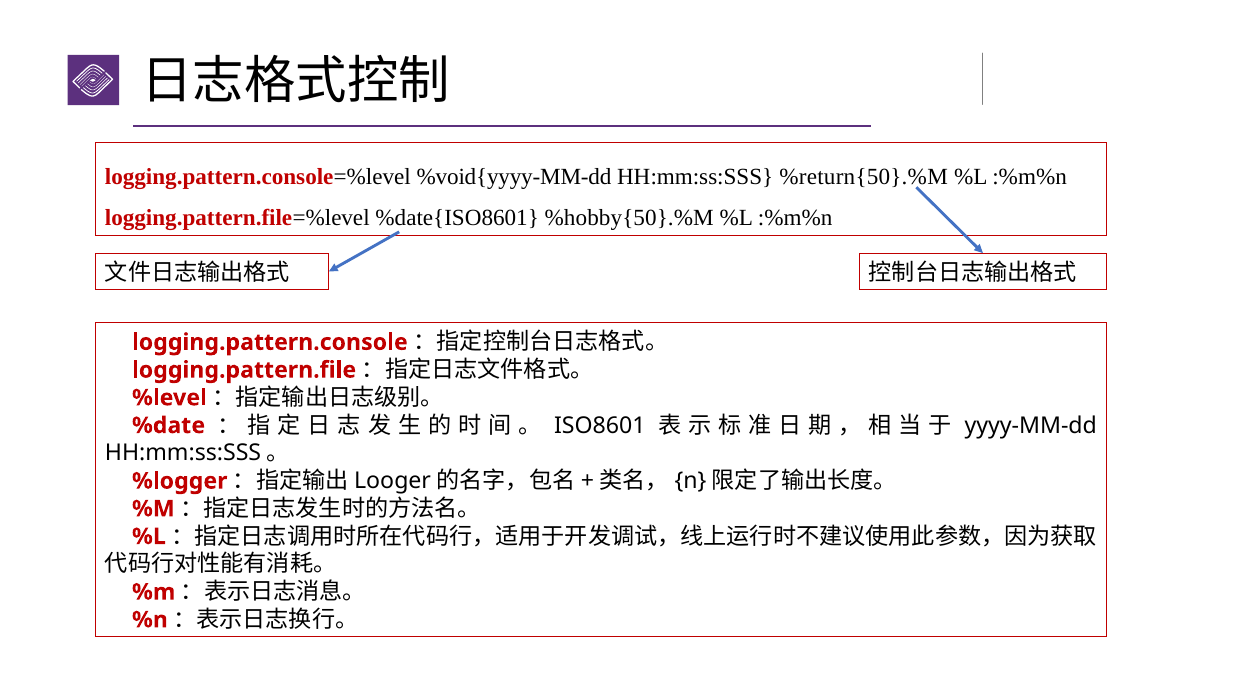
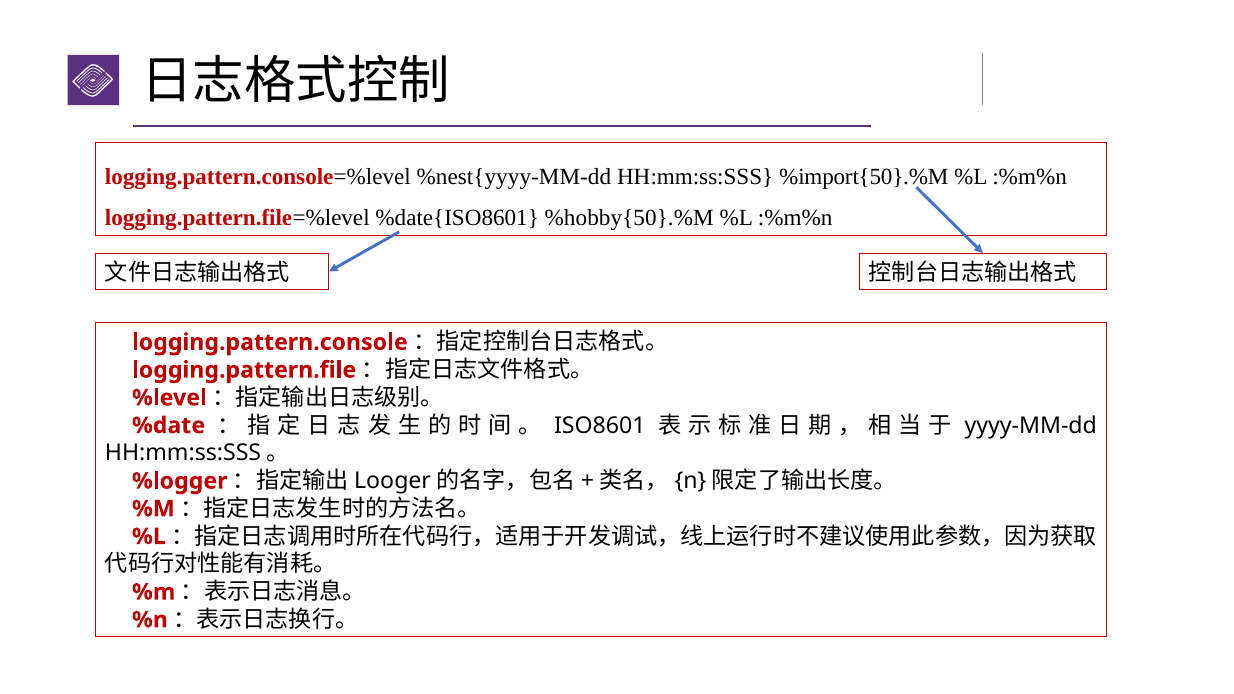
%void{yyyy-MM-dd: %void{yyyy-MM-dd -> %nest{yyyy-MM-dd
%return{50}.%M: %return{50}.%M -> %import{50}.%M
